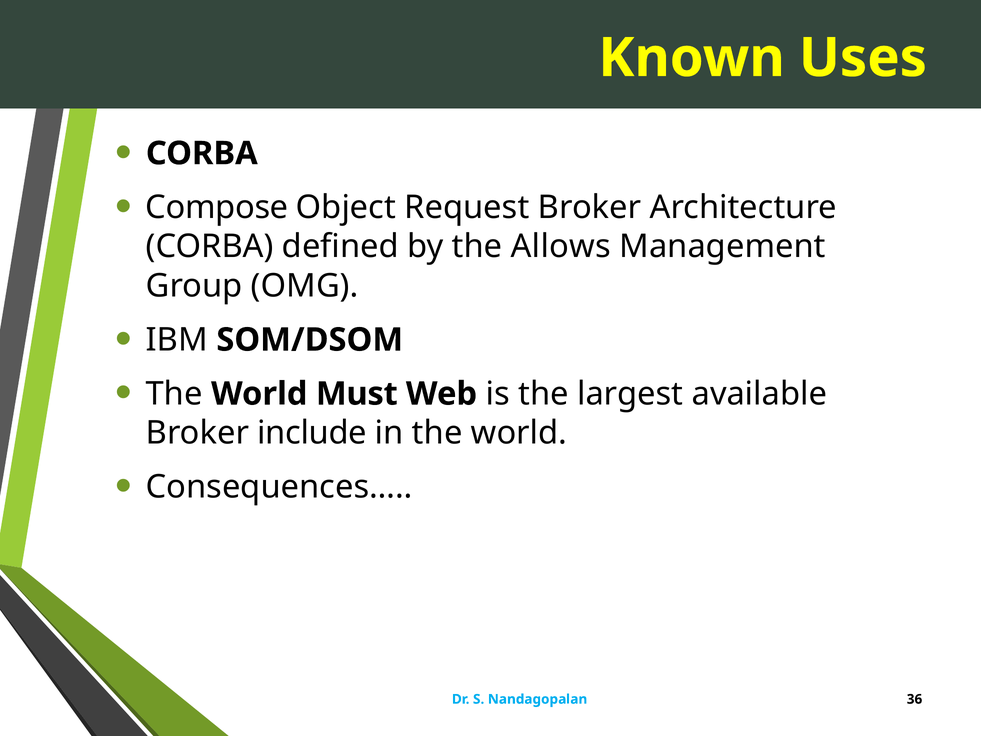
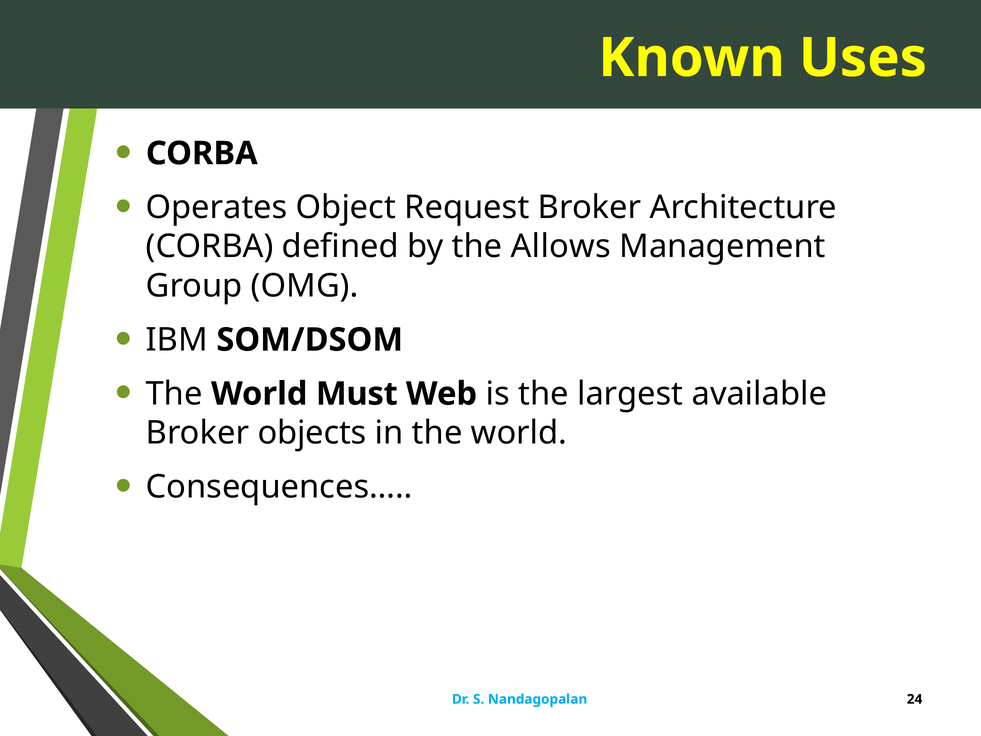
Compose: Compose -> Operates
include: include -> objects
36: 36 -> 24
